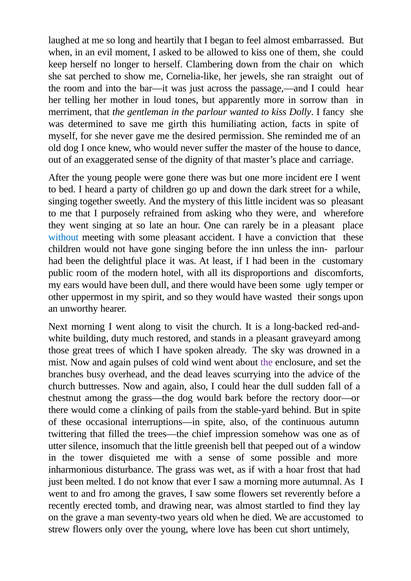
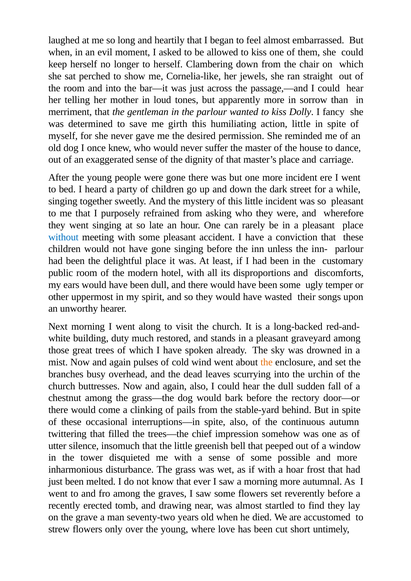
action facts: facts -> little
the at (267, 363) colour: purple -> orange
advice: advice -> urchin
